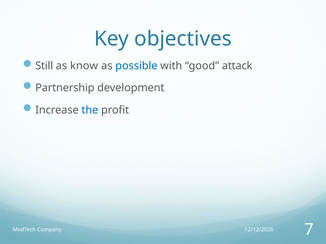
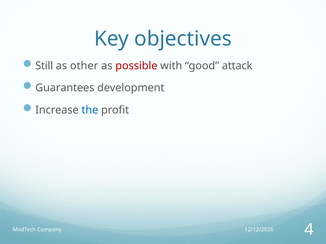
know: know -> other
possible colour: blue -> red
Partnership: Partnership -> Guarantees
7: 7 -> 4
